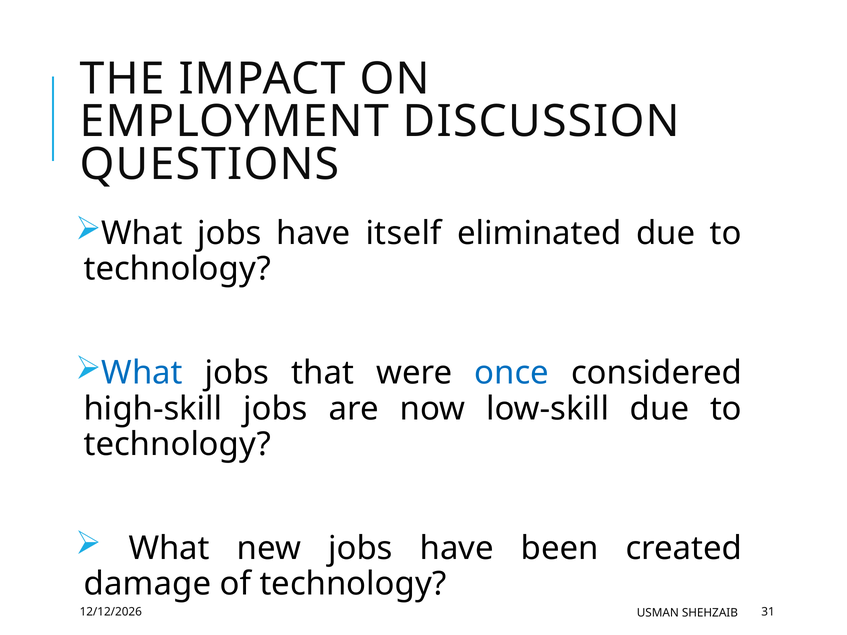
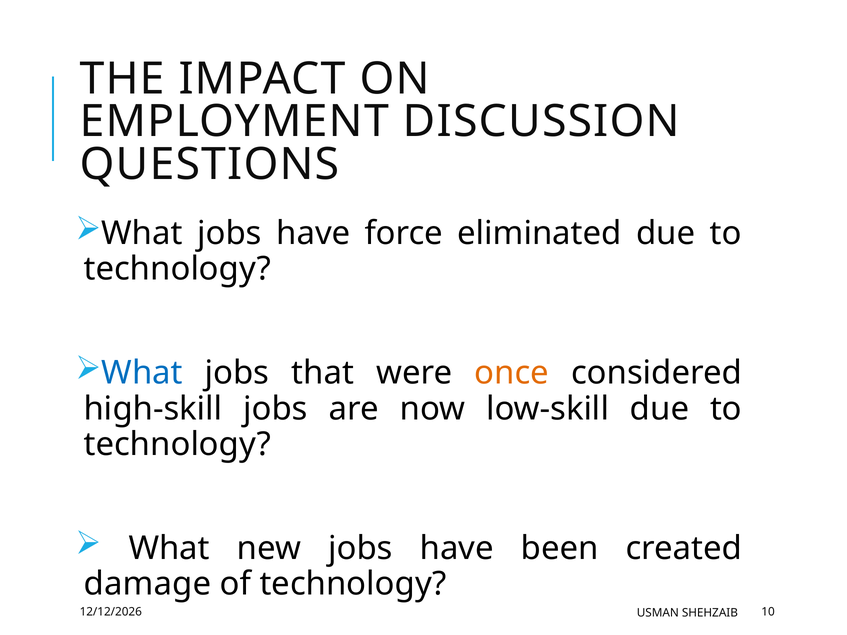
itself: itself -> force
once colour: blue -> orange
31: 31 -> 10
